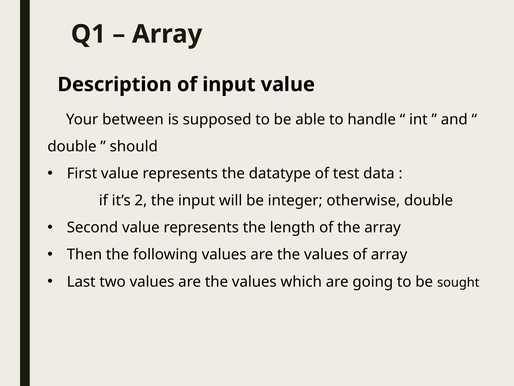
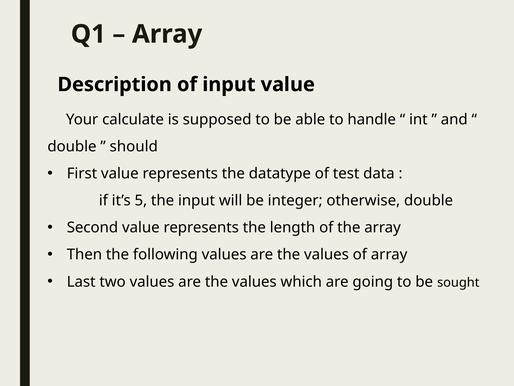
between: between -> calculate
2: 2 -> 5
